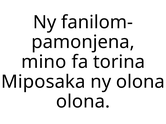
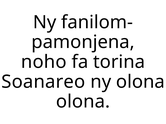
mino: mino -> noho
Miposaka: Miposaka -> Soanareo
